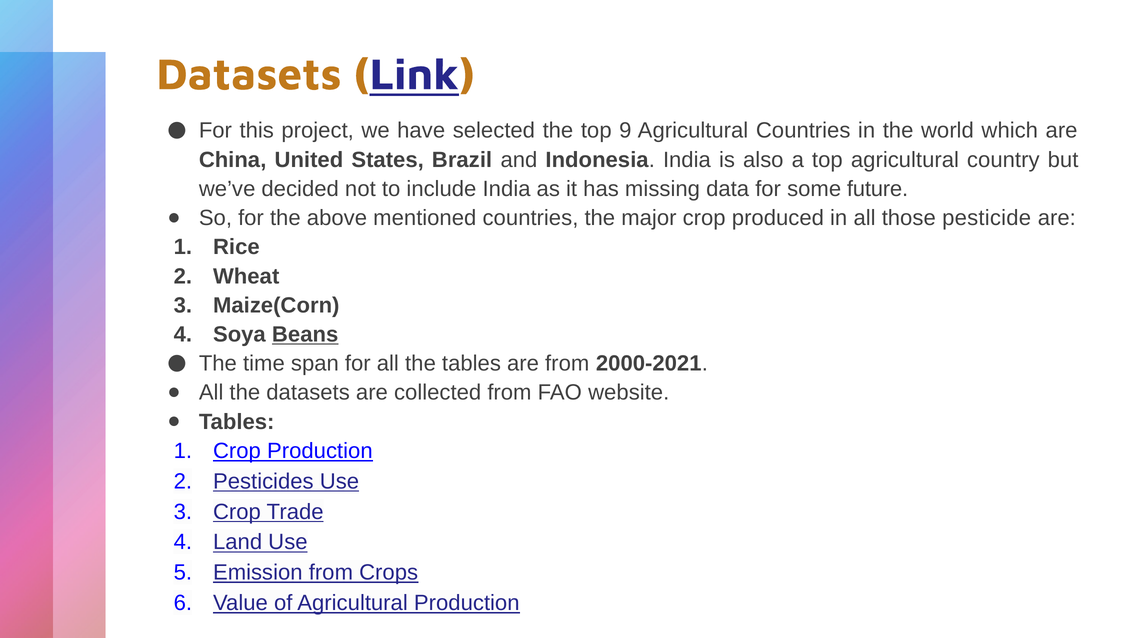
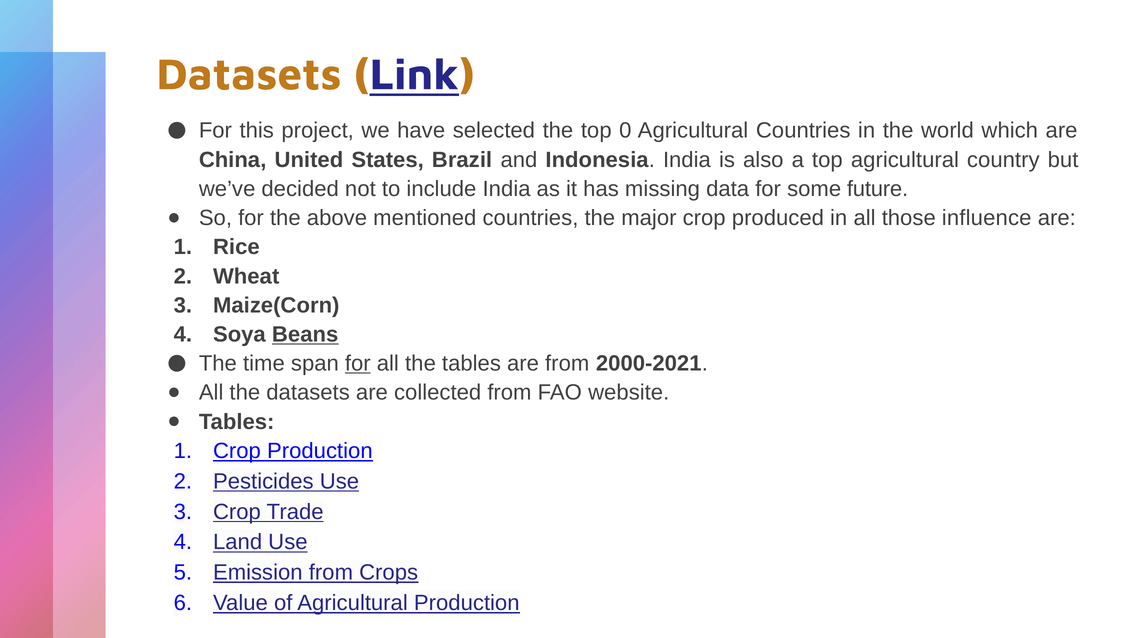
9: 9 -> 0
pesticide: pesticide -> influence
for at (358, 364) underline: none -> present
